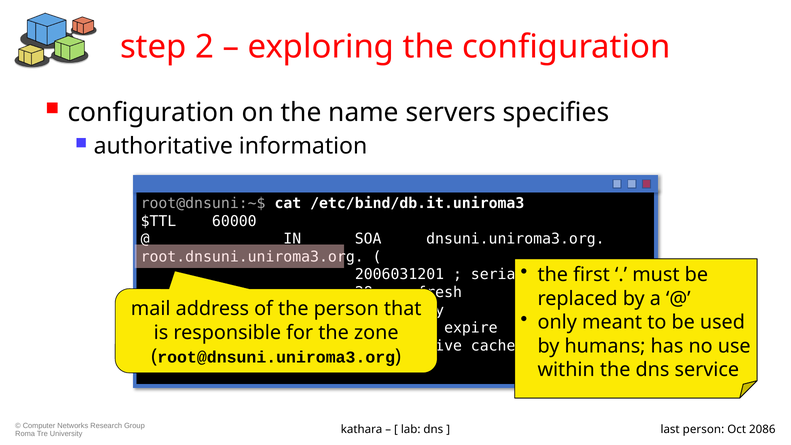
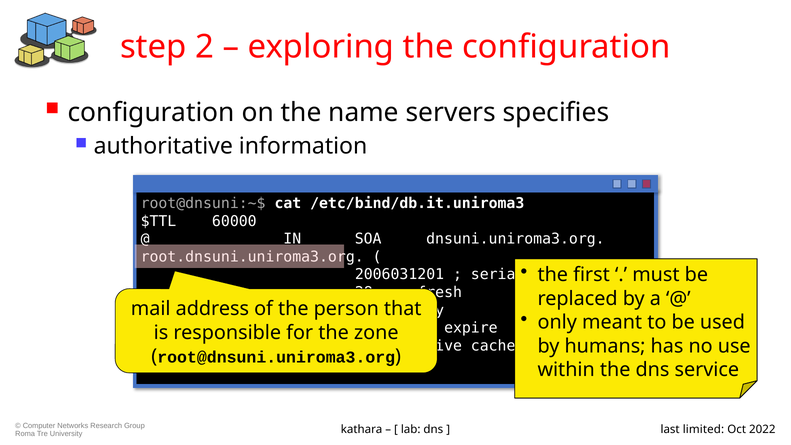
last person: person -> limited
2086: 2086 -> 2022
